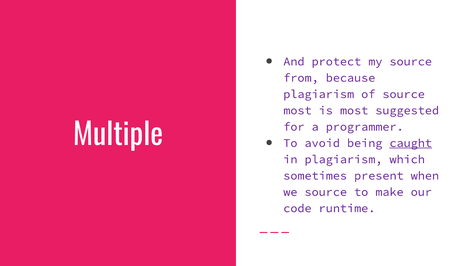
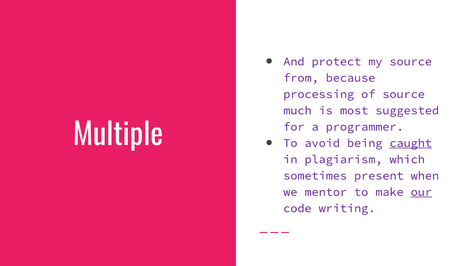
plagiarism at (319, 94): plagiarism -> processing
most at (297, 110): most -> much
we source: source -> mentor
our underline: none -> present
runtime: runtime -> writing
